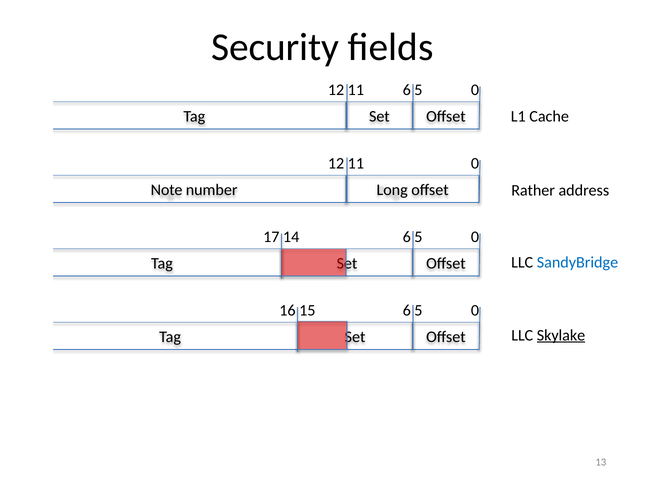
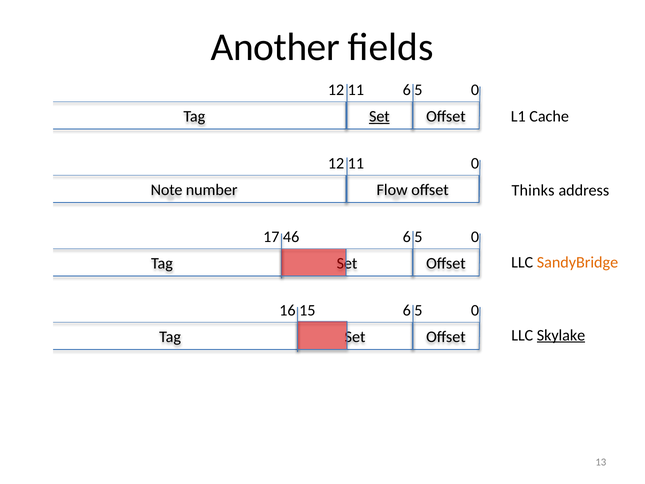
Security: Security -> Another
Set at (379, 116) underline: none -> present
Long: Long -> Flow
Rather: Rather -> Thinks
14: 14 -> 46
SandyBridge colour: blue -> orange
